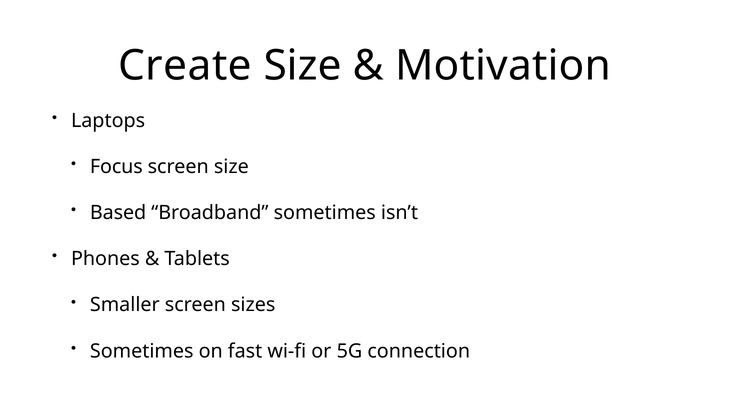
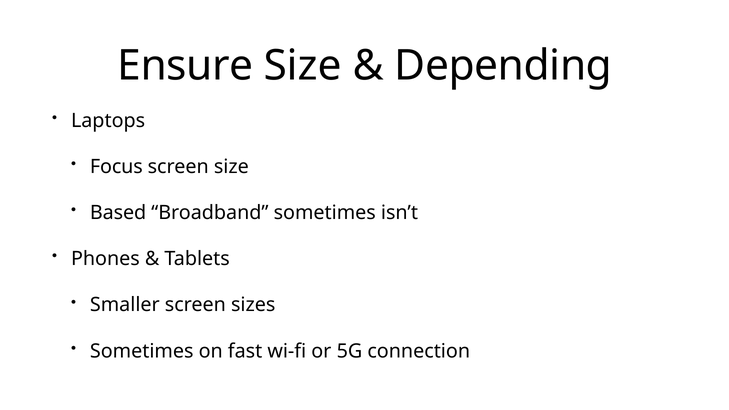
Create: Create -> Ensure
Motivation: Motivation -> Depending
